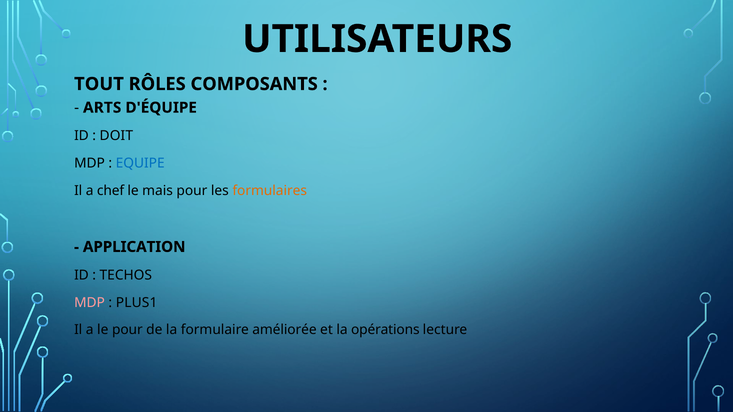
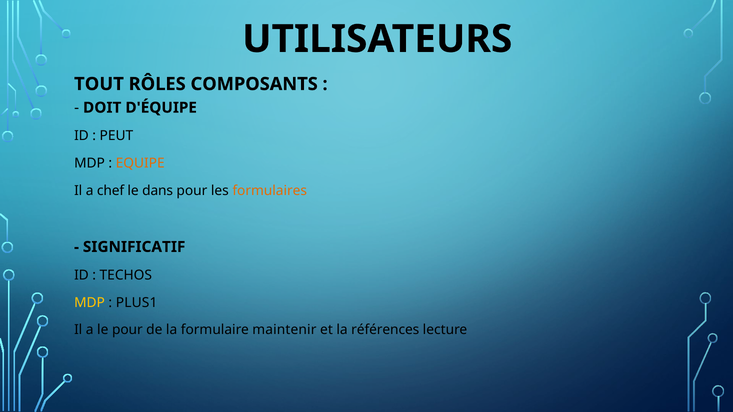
ARTS: ARTS -> DOIT
DOIT: DOIT -> PEUT
EQUIPE colour: blue -> orange
mais: mais -> dans
APPLICATION: APPLICATION -> SIGNIFICATIF
MDP at (90, 303) colour: pink -> yellow
améliorée: améliorée -> maintenir
opérations: opérations -> références
